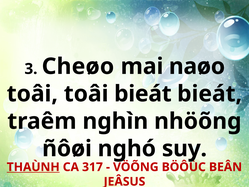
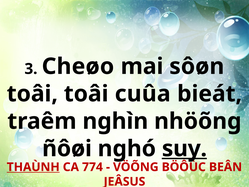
naøo: naøo -> sôøn
toâi bieát: bieát -> cuûa
suy underline: none -> present
317: 317 -> 774
